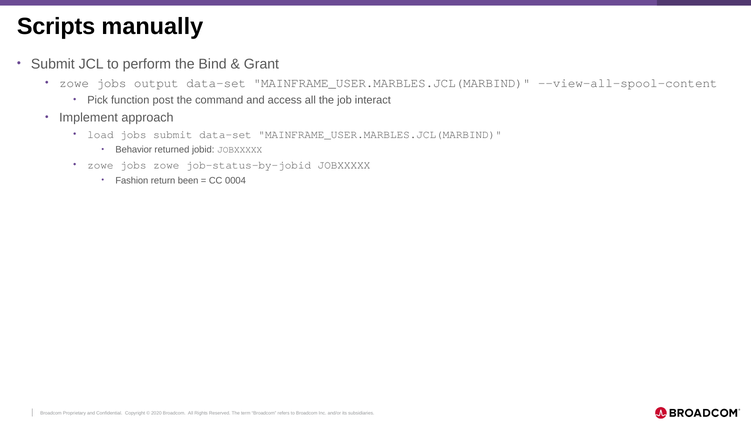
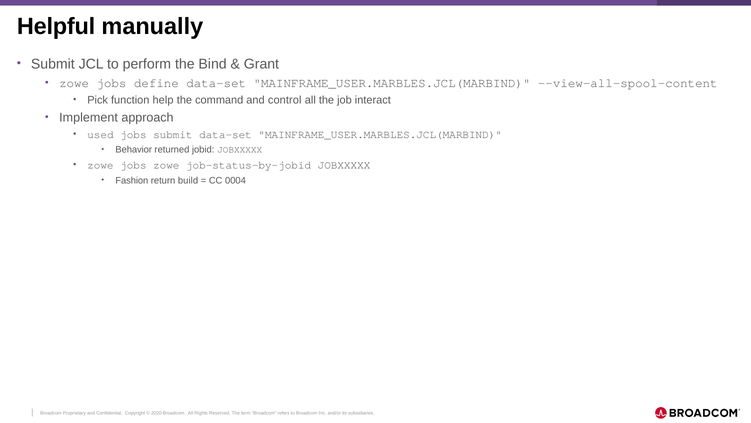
Scripts: Scripts -> Helpful
output: output -> define
post: post -> help
access: access -> control
load: load -> used
been: been -> build
